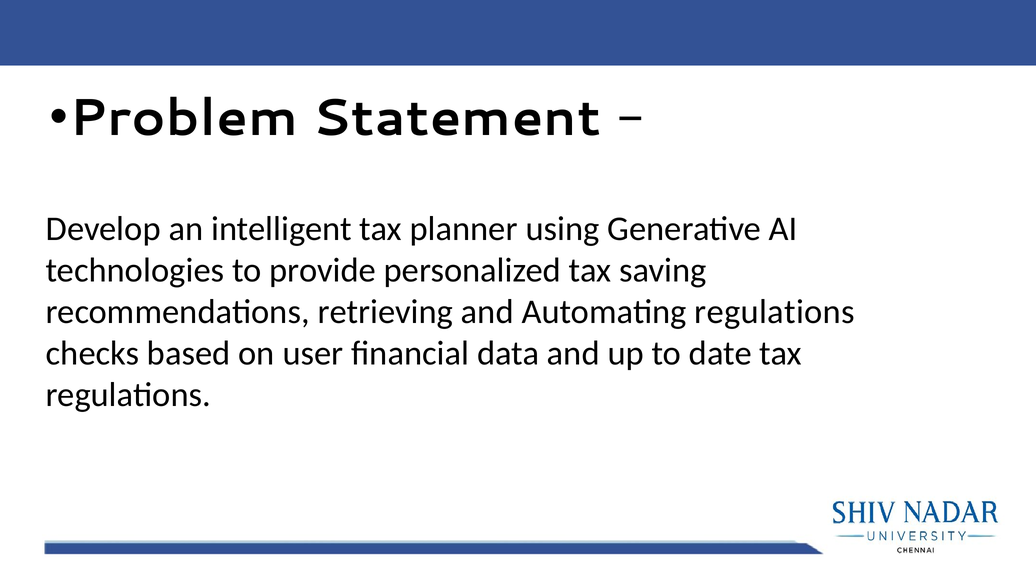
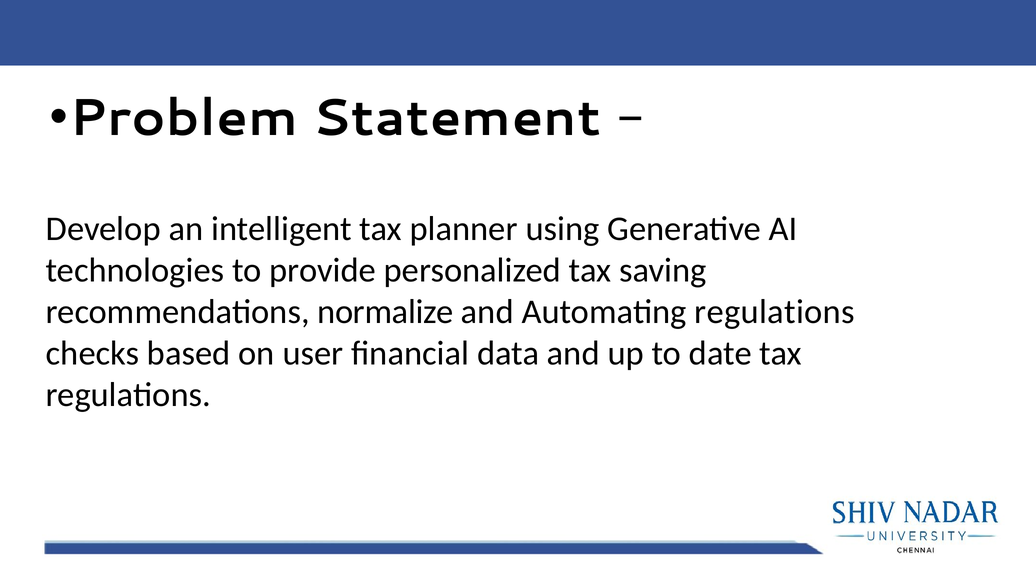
retrieving: retrieving -> normalize
